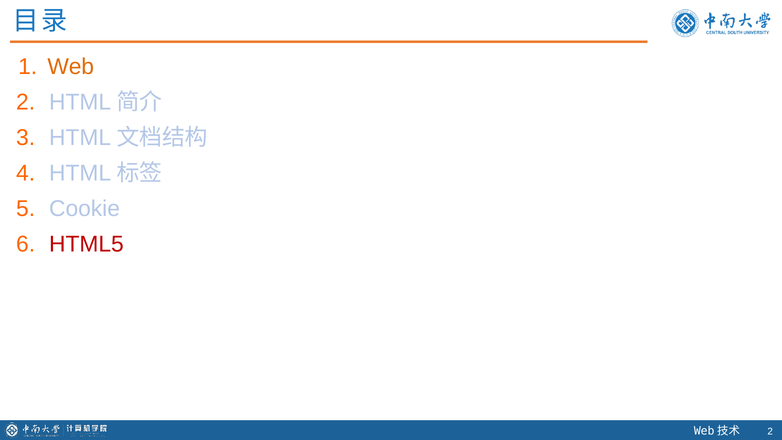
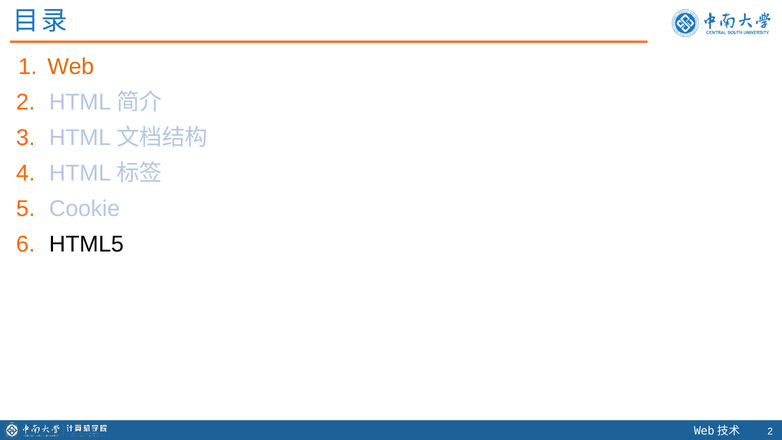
HTML5 colour: red -> black
